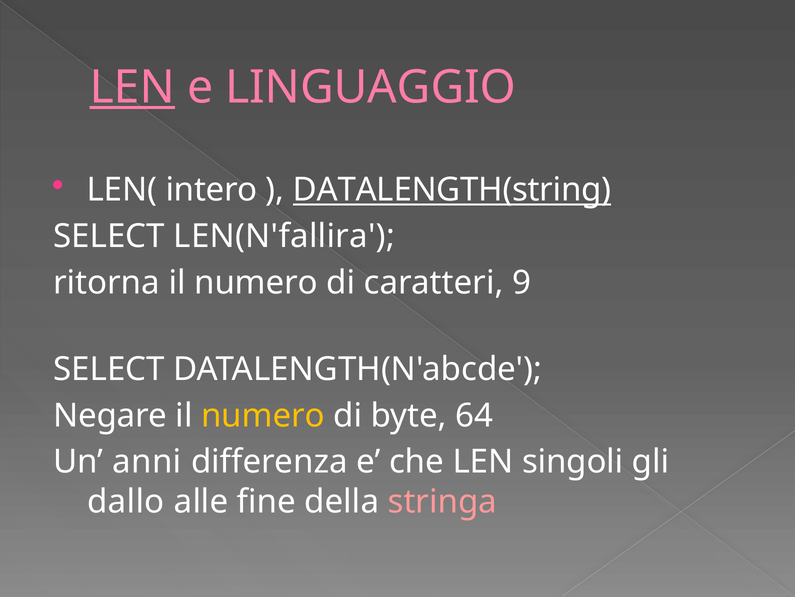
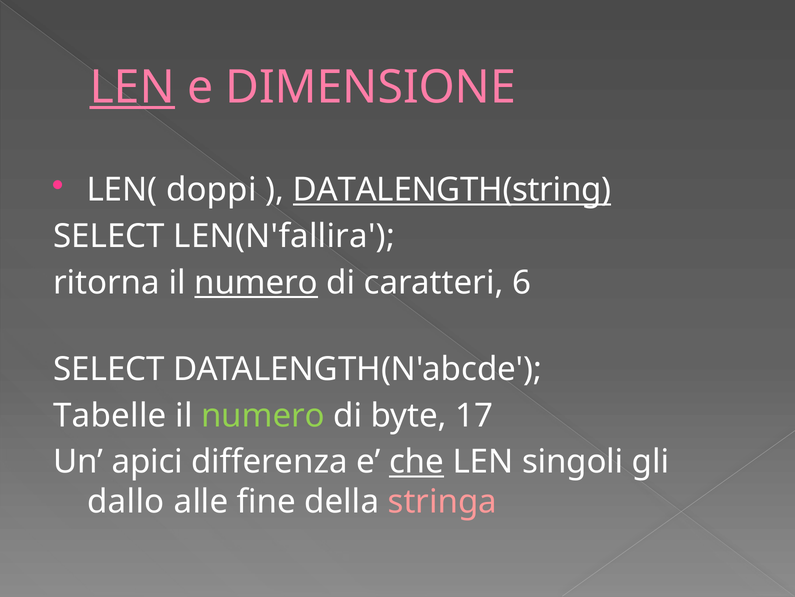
LINGUAGGIO: LINGUAGGIO -> DIMENSIONE
intero: intero -> doppi
numero at (256, 283) underline: none -> present
9: 9 -> 6
Negare: Negare -> Tabelle
numero at (263, 415) colour: yellow -> light green
64: 64 -> 17
anni: anni -> apici
che underline: none -> present
